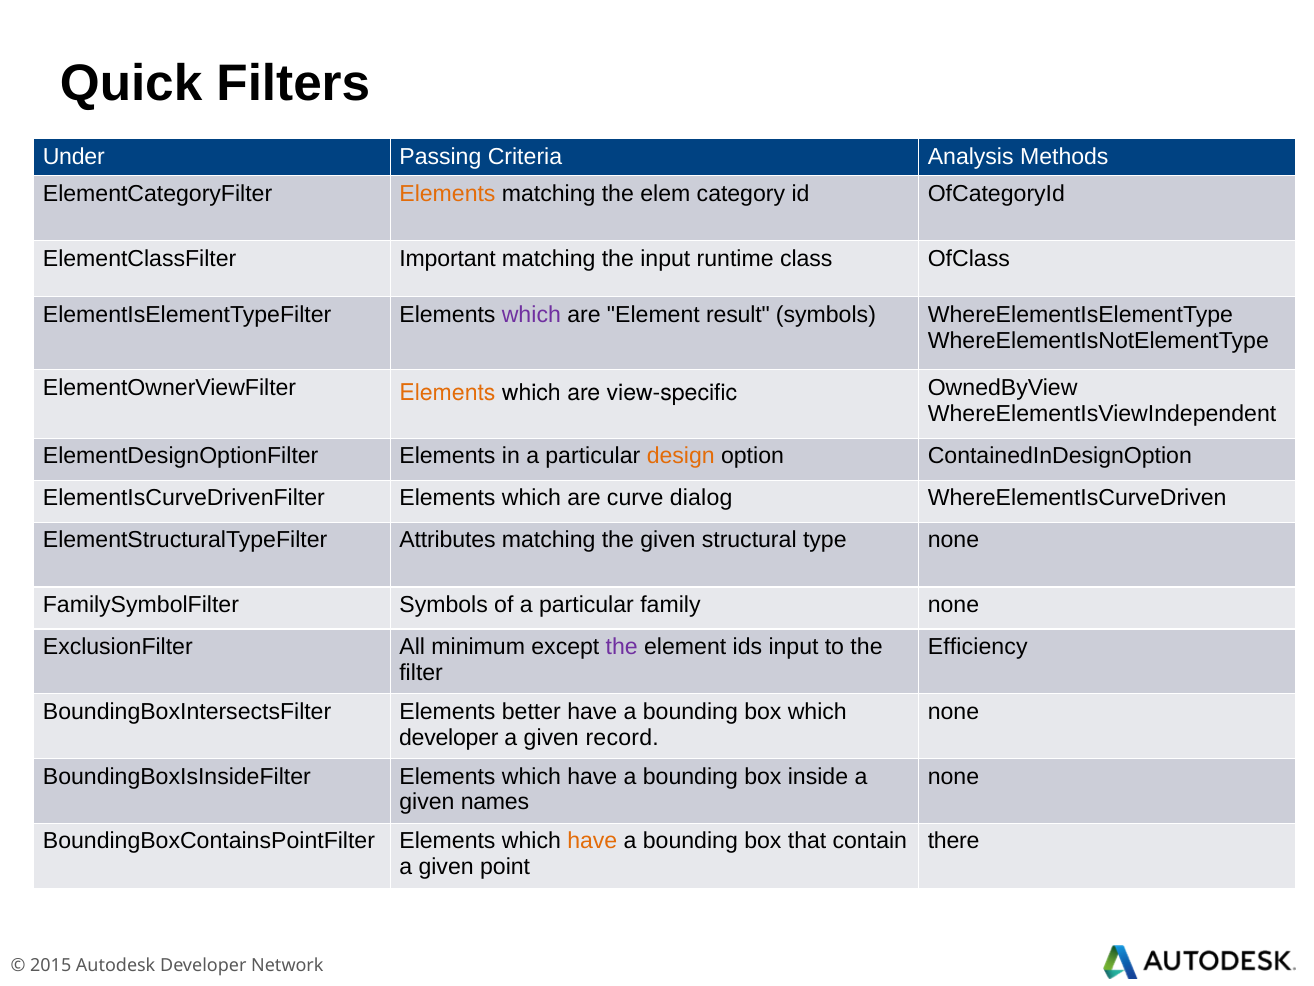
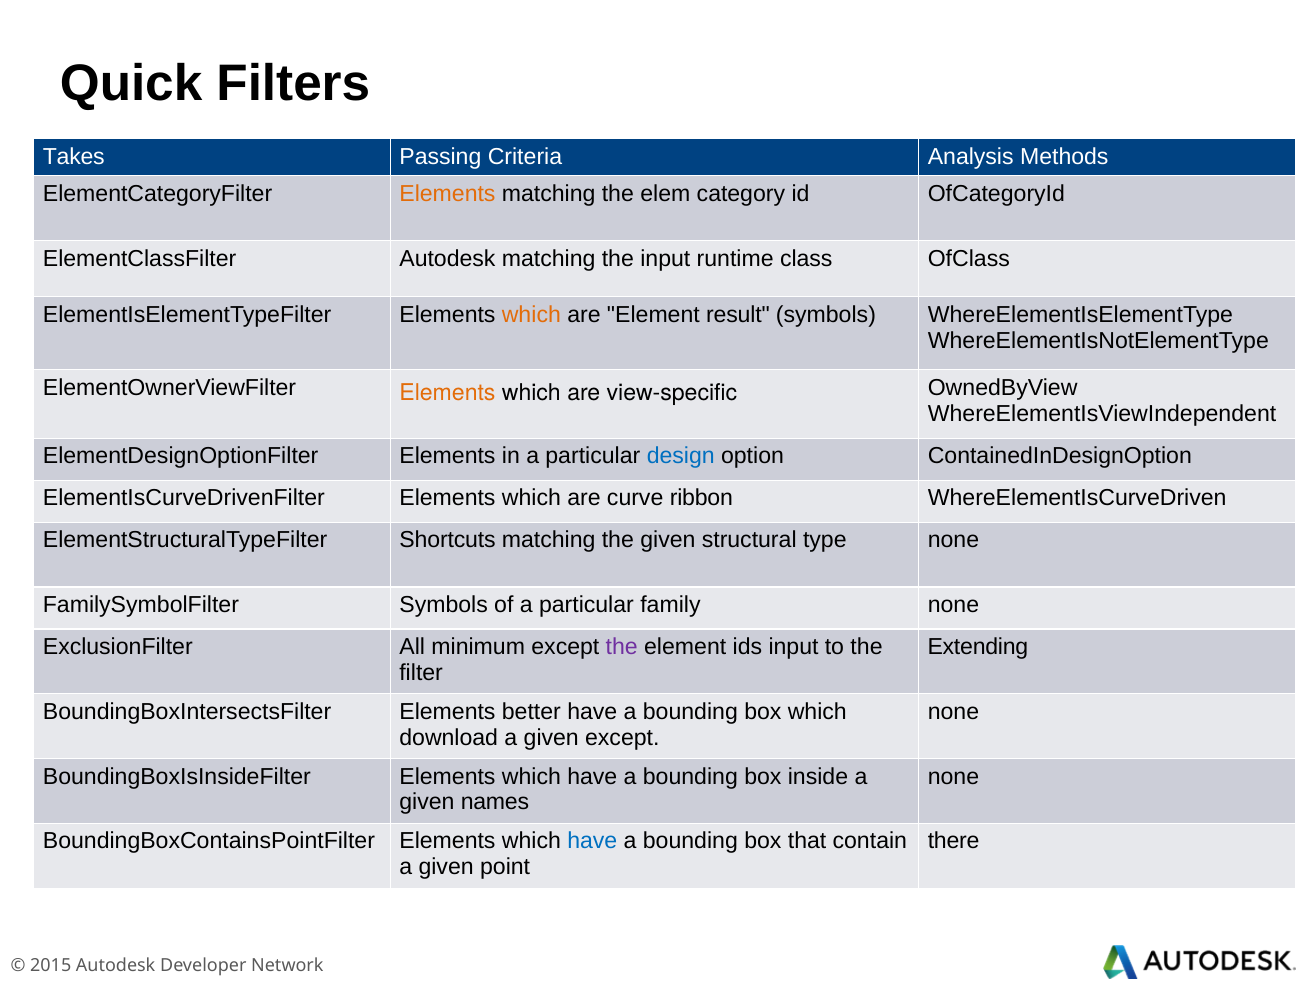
Under: Under -> Takes
ElementClassFilter Important: Important -> Autodesk
which at (531, 314) colour: purple -> orange
design colour: orange -> blue
dialog: dialog -> ribbon
Attributes: Attributes -> Shortcuts
Efficiency: Efficiency -> Extending
developer at (449, 737): developer -> download
given record: record -> except
have at (592, 841) colour: orange -> blue
